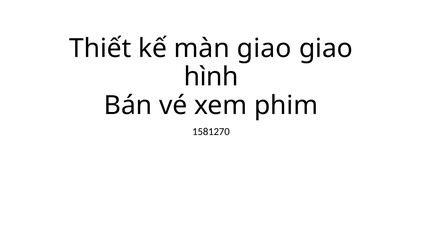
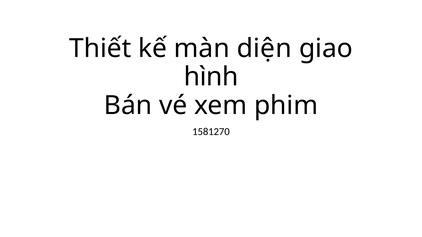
màn giao: giao -> diện
